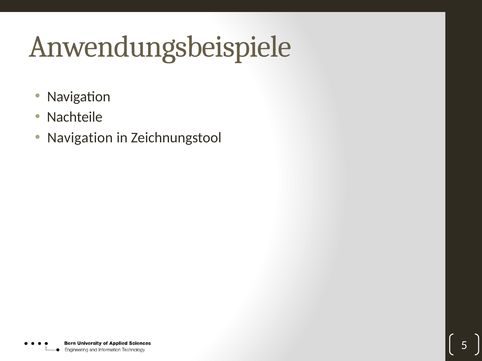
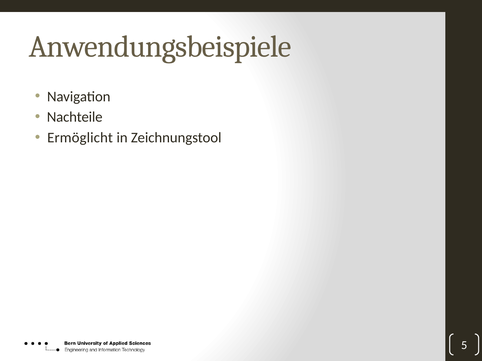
Navigation at (80, 138): Navigation -> Ermöglicht
